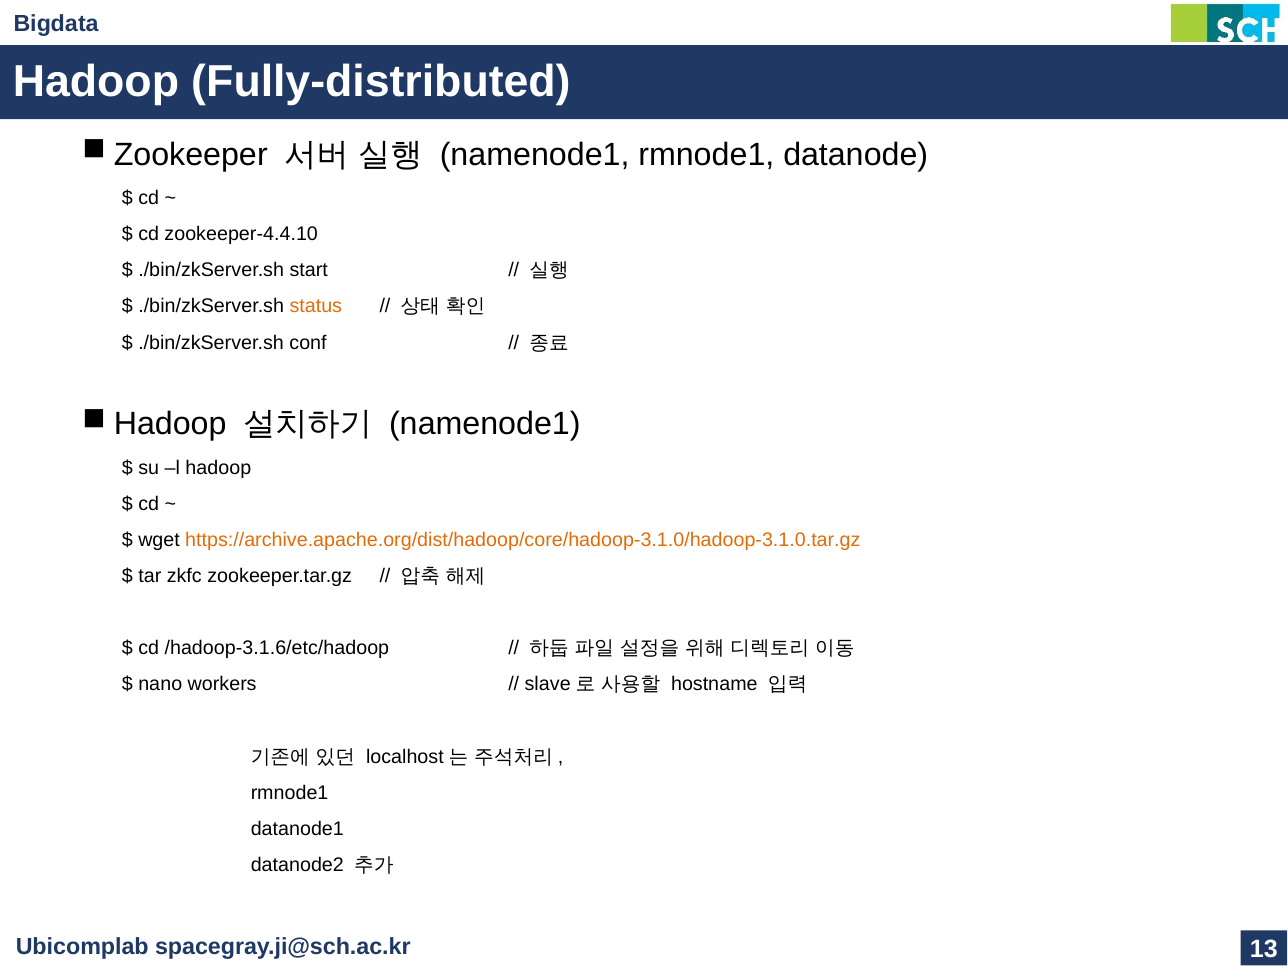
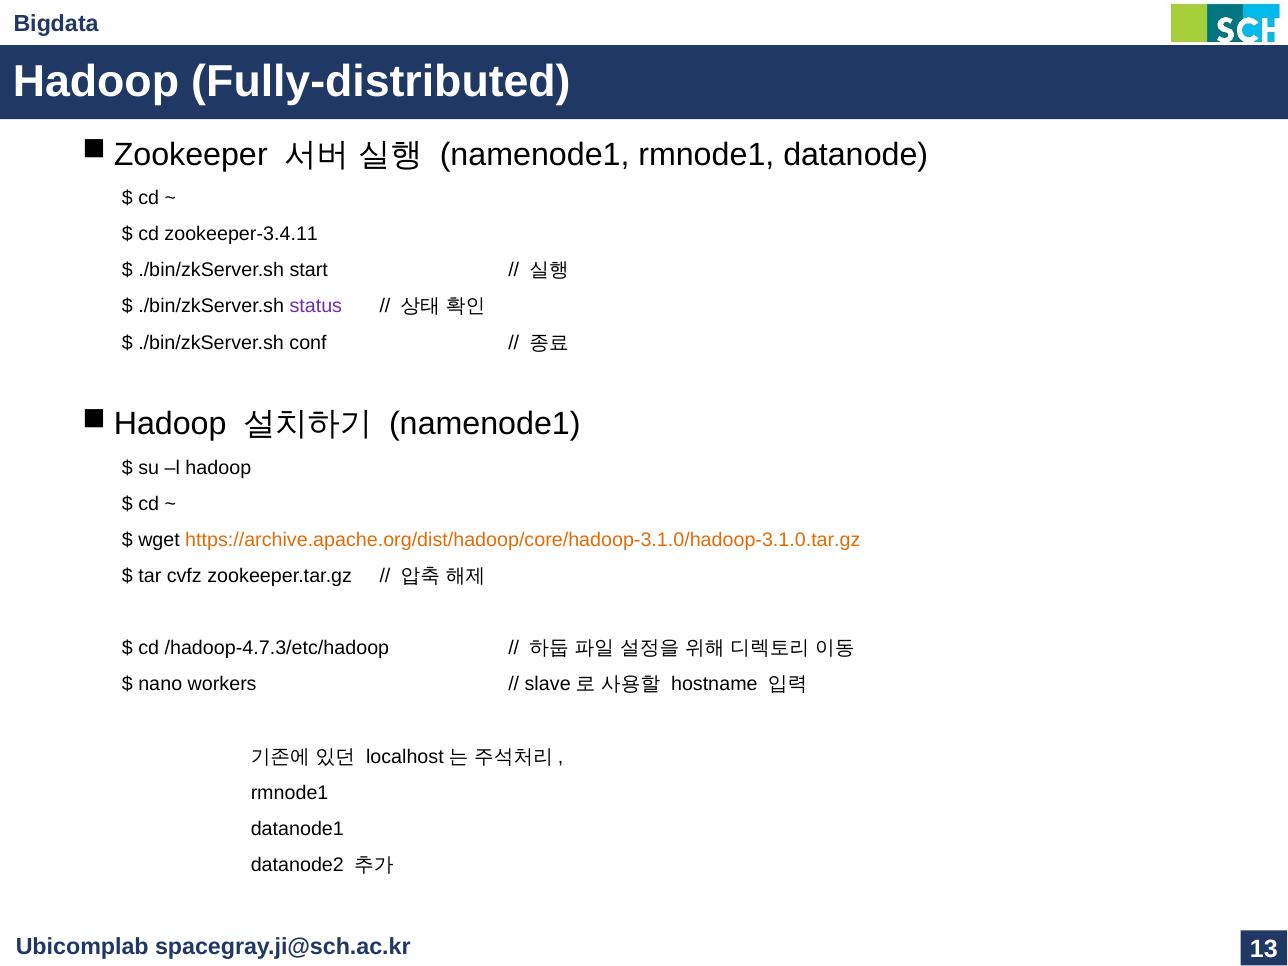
zookeeper-4.4.10: zookeeper-4.4.10 -> zookeeper-3.4.11
status colour: orange -> purple
zkfc: zkfc -> cvfz
/hadoop-3.1.6/etc/hadoop: /hadoop-3.1.6/etc/hadoop -> /hadoop-4.7.3/etc/hadoop
